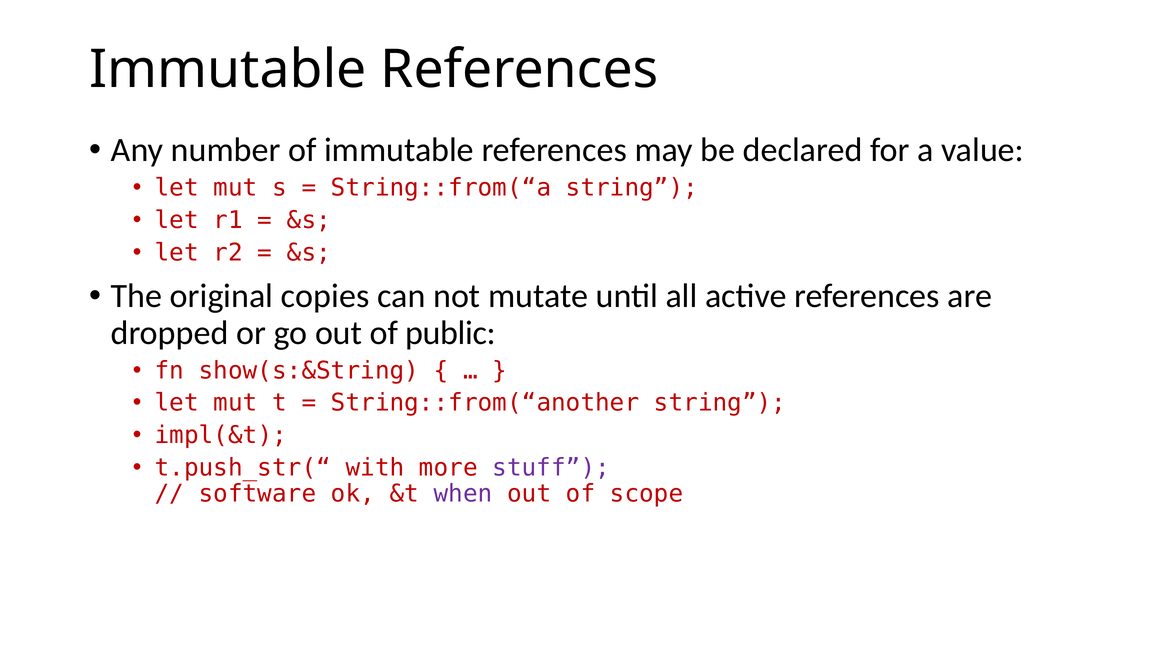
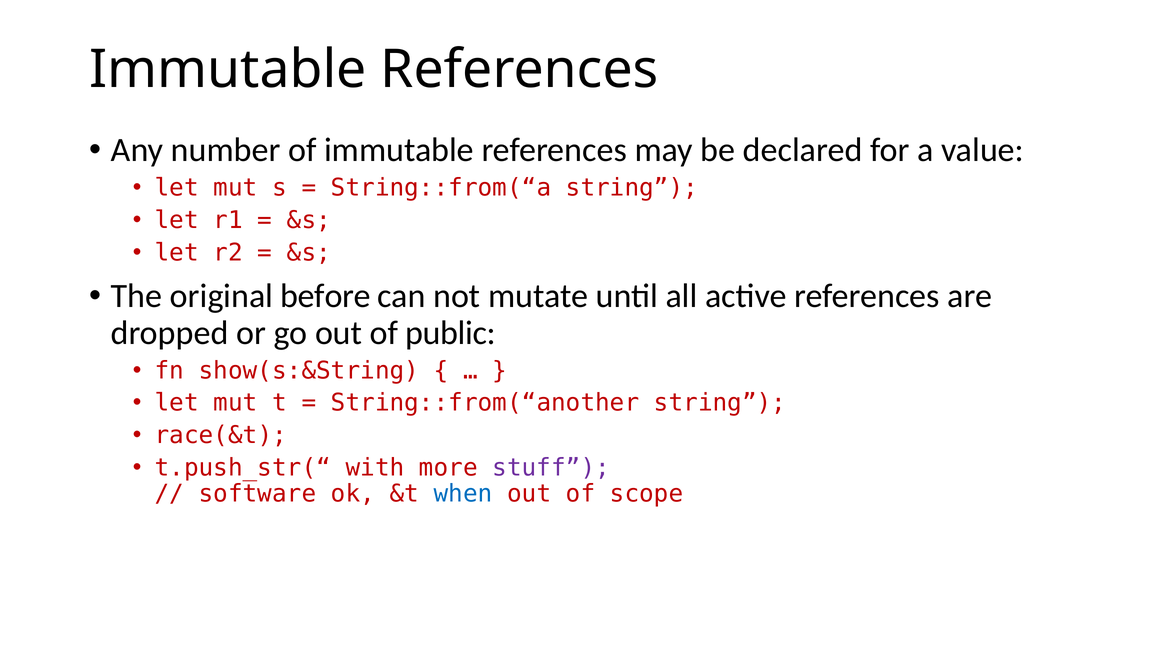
copies: copies -> before
impl(&t: impl(&t -> race(&t
when colour: purple -> blue
